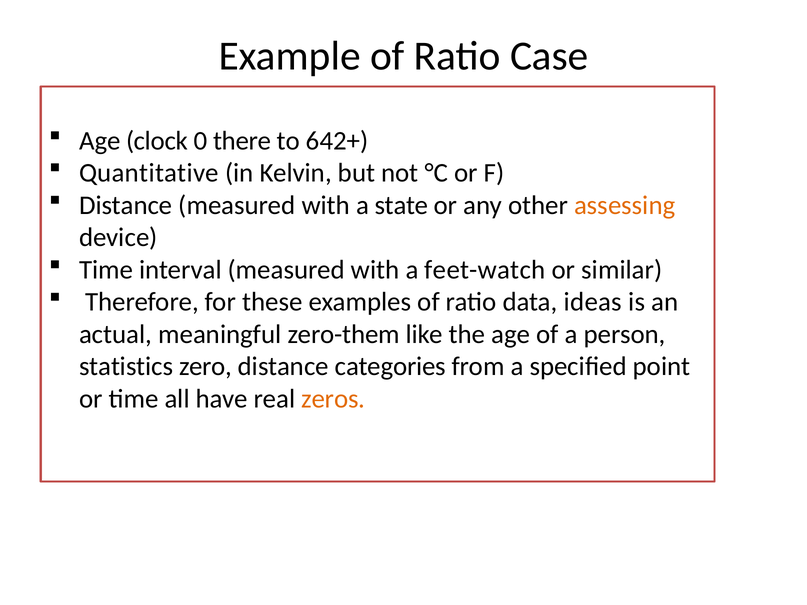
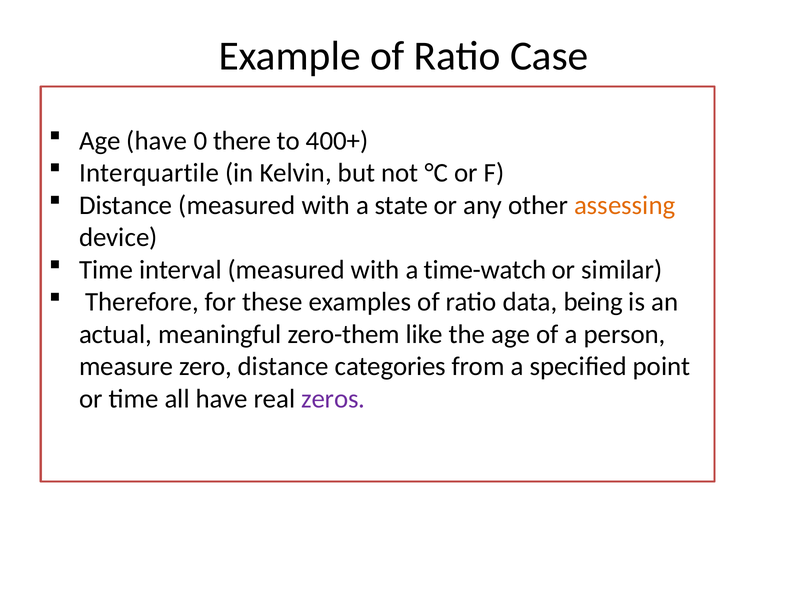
Age clock: clock -> have
642+: 642+ -> 400+
Quantitative: Quantitative -> Interquartile
feet-watch: feet-watch -> time-watch
ideas: ideas -> being
statistics: statistics -> measure
zeros colour: orange -> purple
